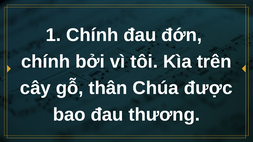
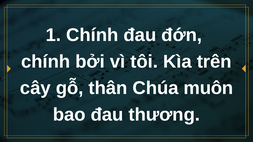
được: được -> muôn
